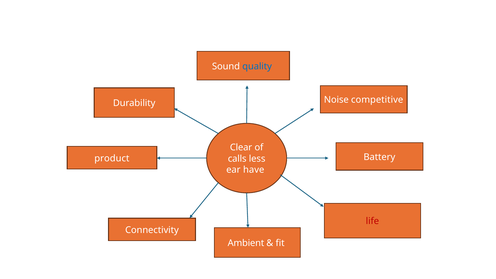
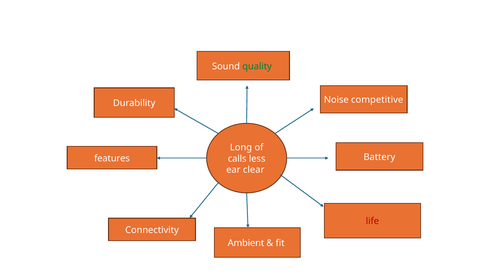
quality colour: blue -> green
Clear: Clear -> Long
product: product -> features
have: have -> clear
